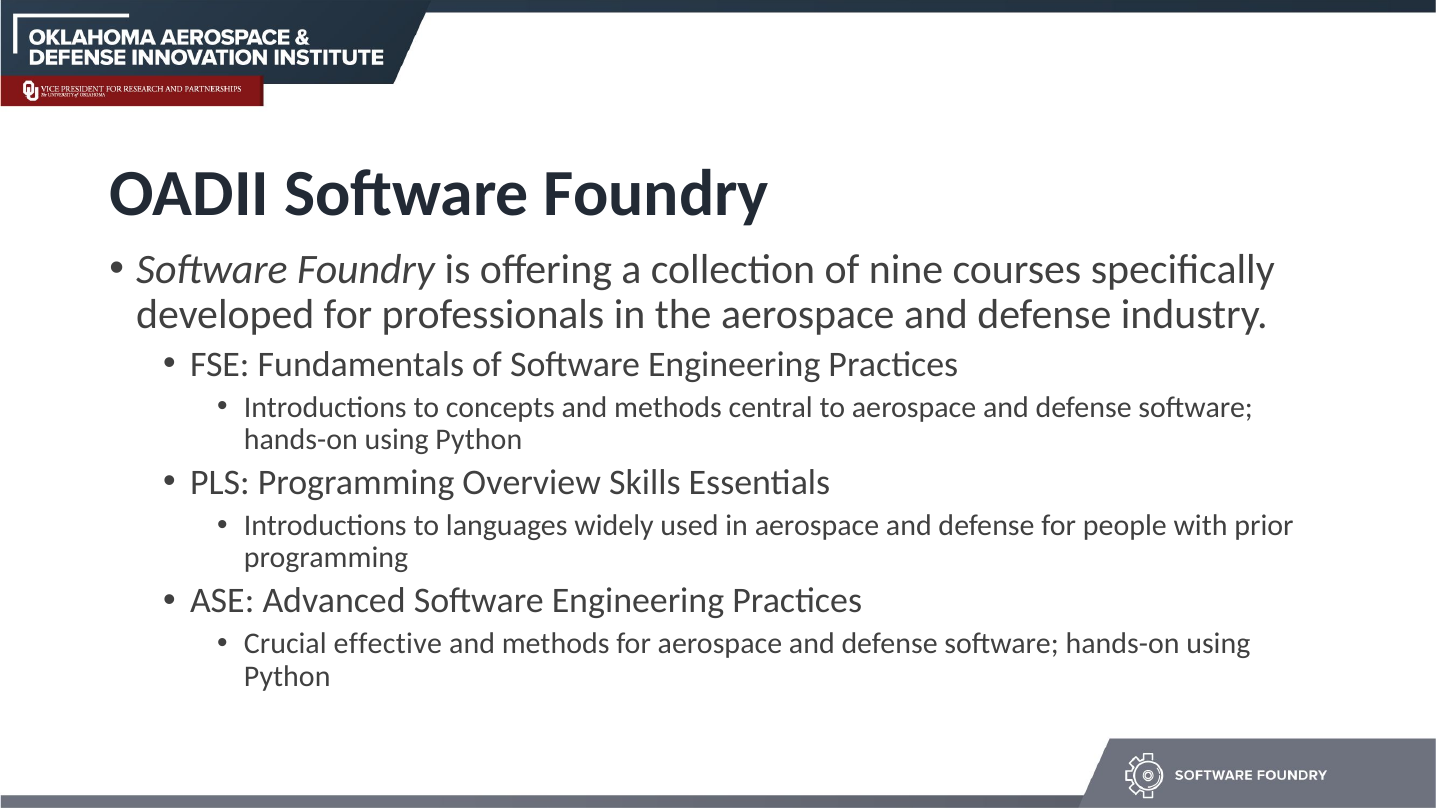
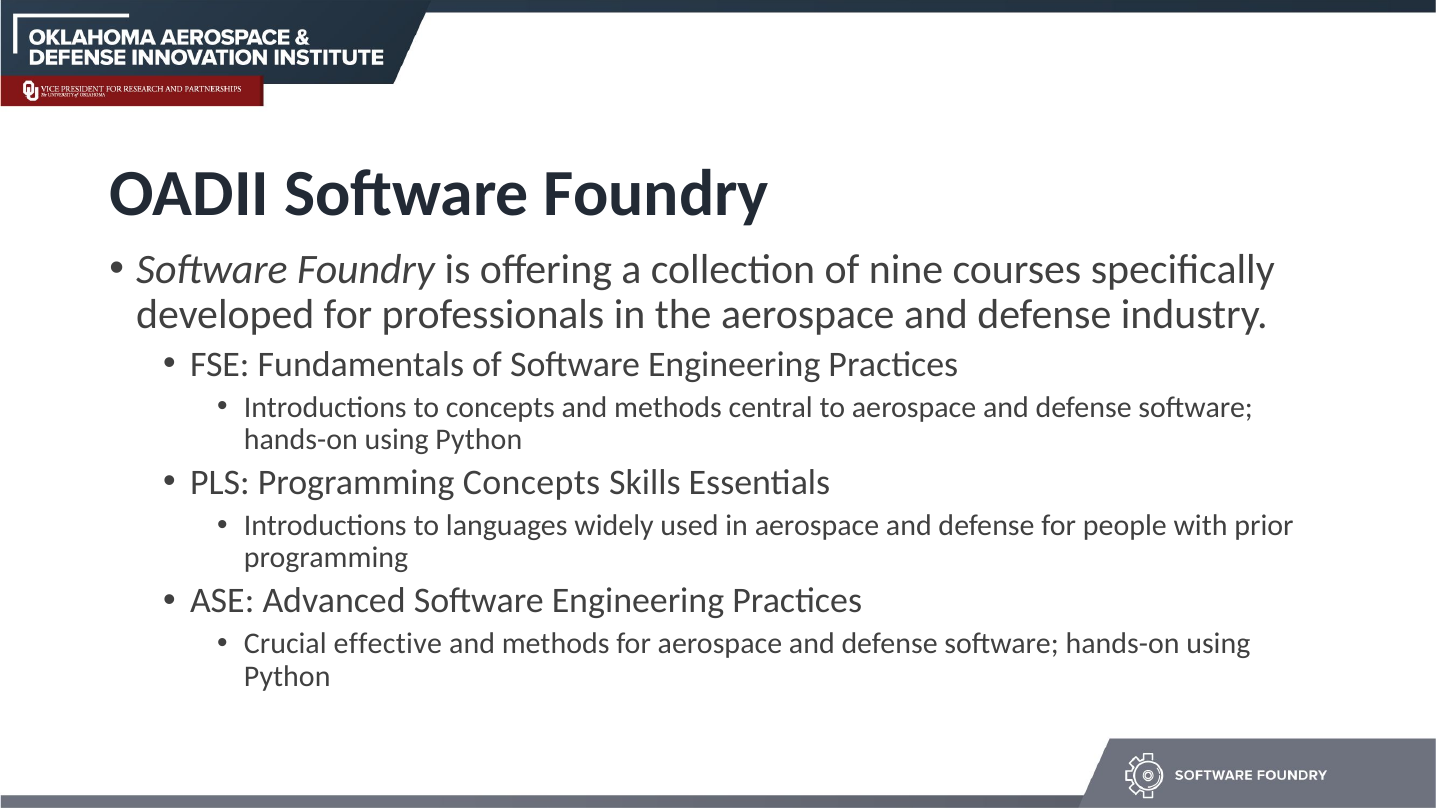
Programming Overview: Overview -> Concepts
